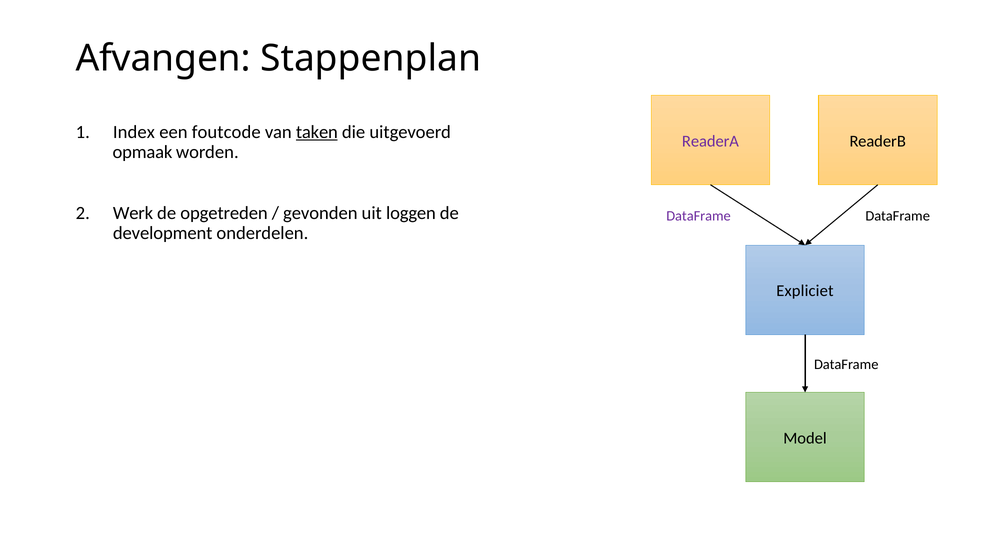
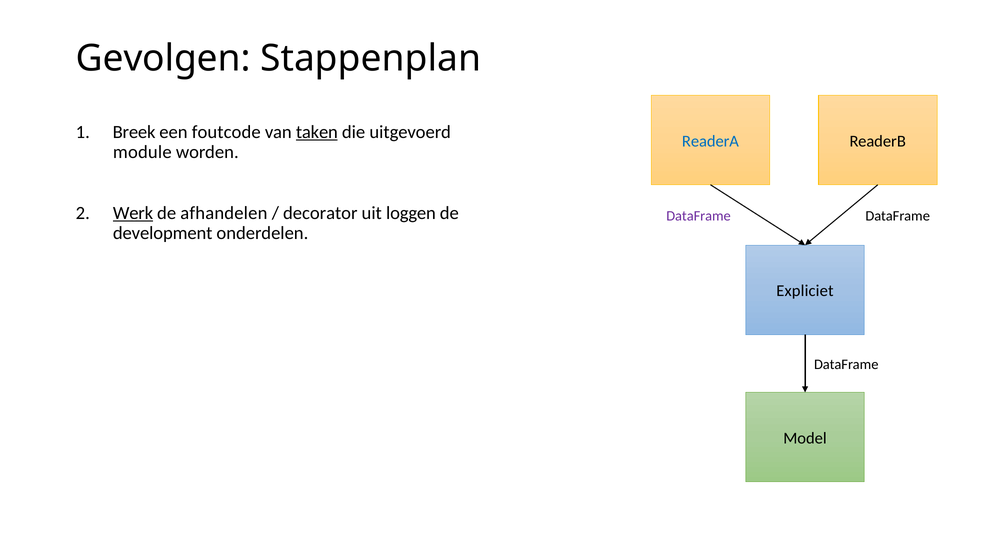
Afvangen: Afvangen -> Gevolgen
Index: Index -> Breek
ReaderA colour: purple -> blue
opmaak: opmaak -> module
Werk underline: none -> present
opgetreden: opgetreden -> afhandelen
gevonden: gevonden -> decorator
